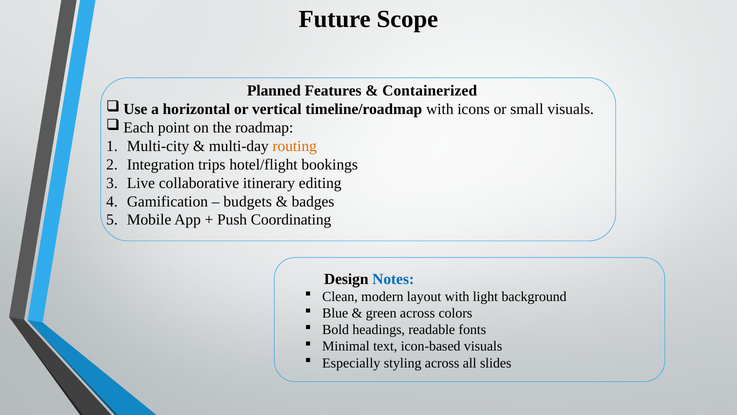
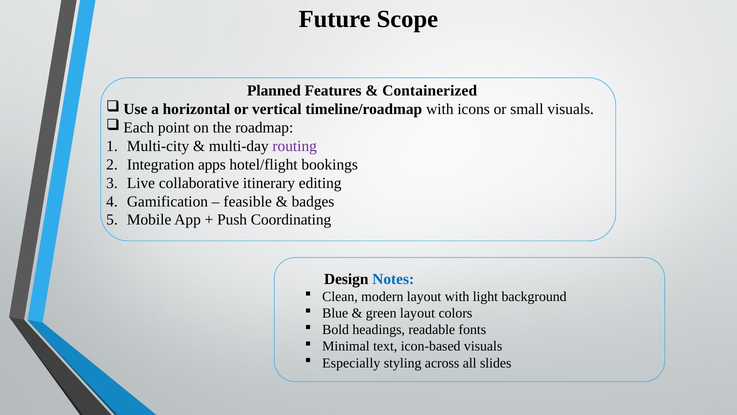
routing colour: orange -> purple
trips: trips -> apps
budgets: budgets -> feasible
green across: across -> layout
